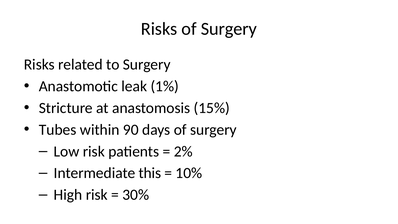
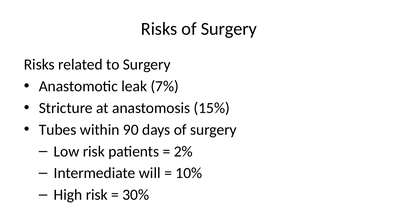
1%: 1% -> 7%
this: this -> will
